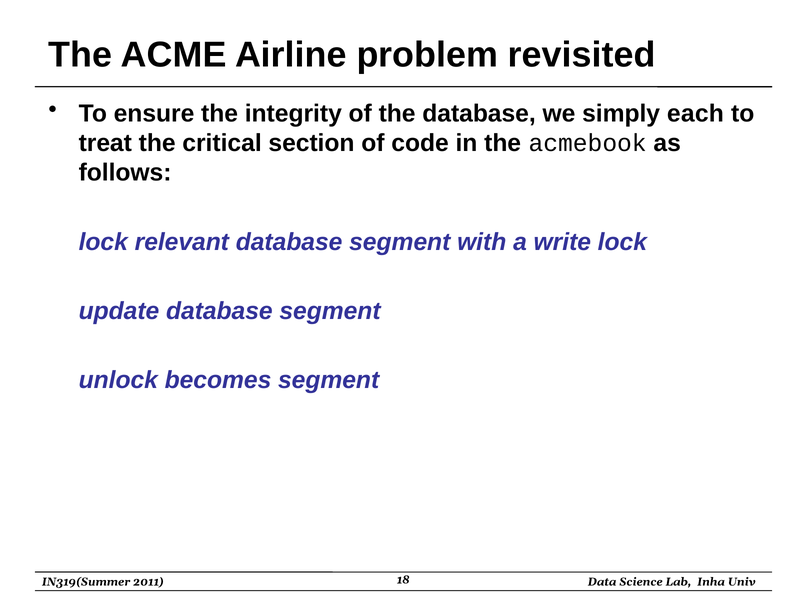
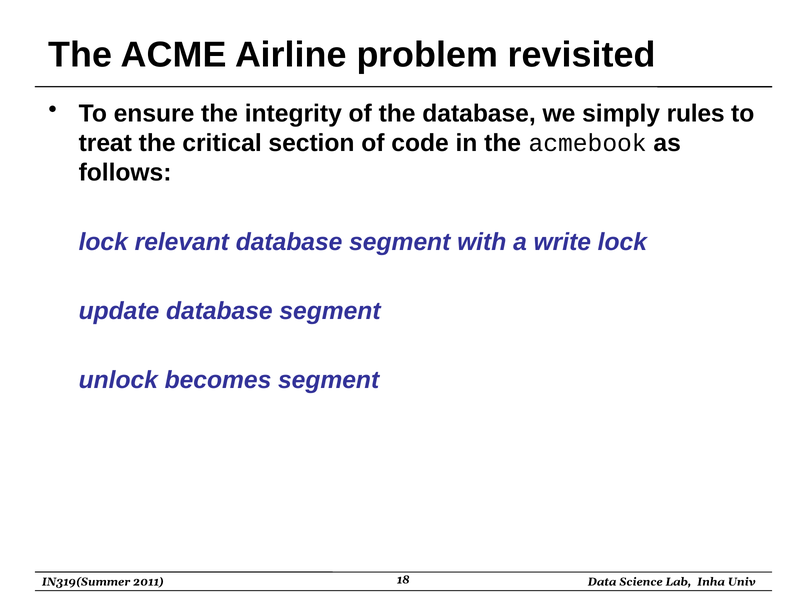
each: each -> rules
